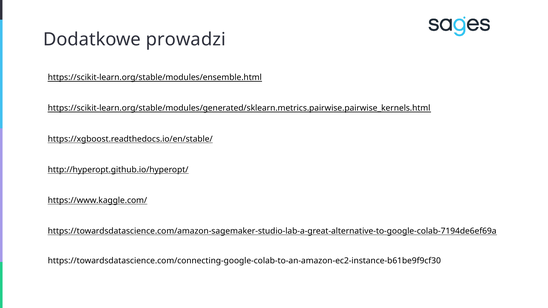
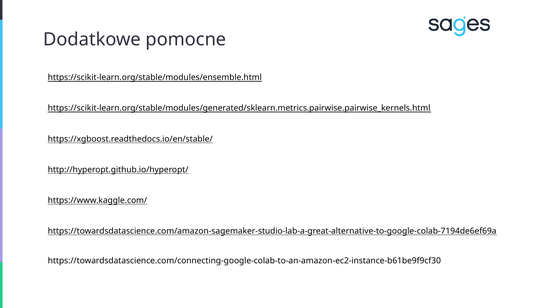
prowadzi: prowadzi -> pomocne
